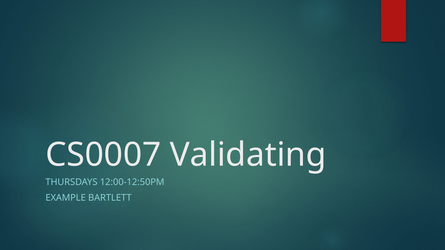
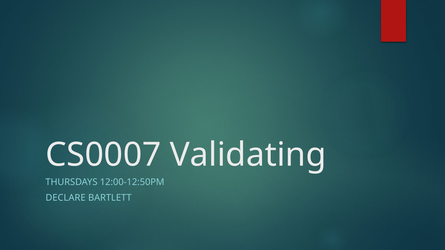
EXAMPLE: EXAMPLE -> DECLARE
